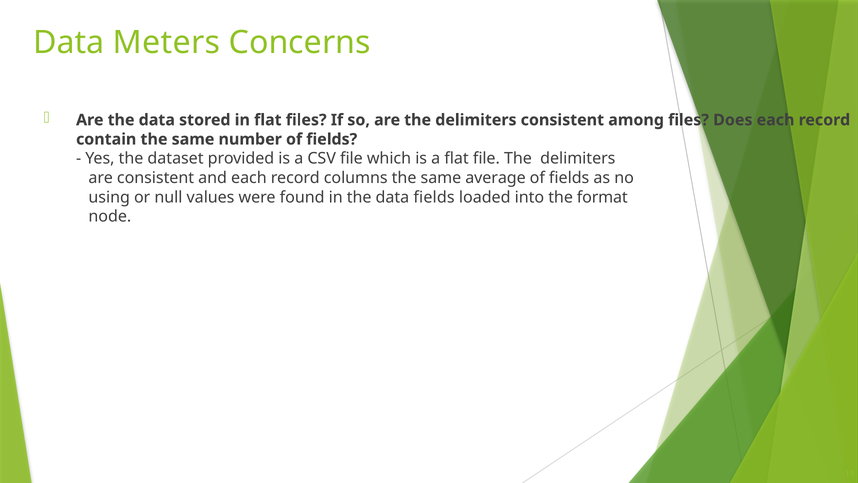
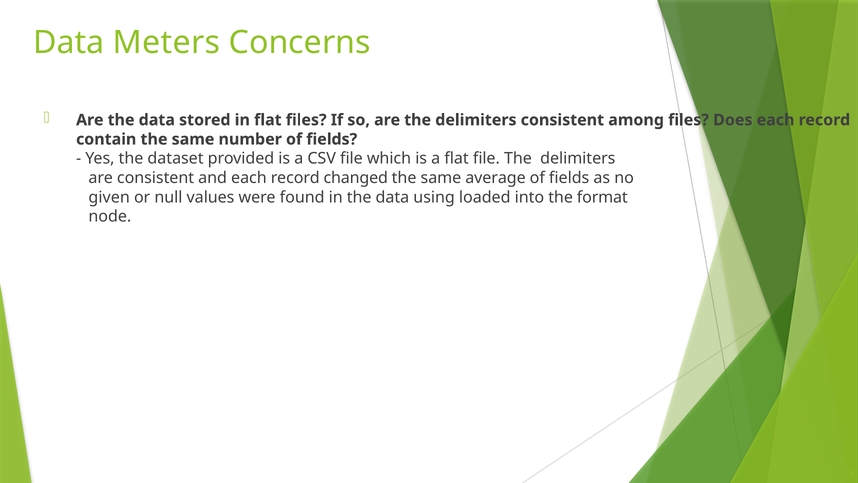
columns: columns -> changed
using: using -> given
data fields: fields -> using
